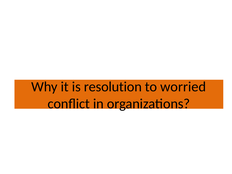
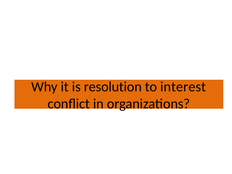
worried: worried -> interest
